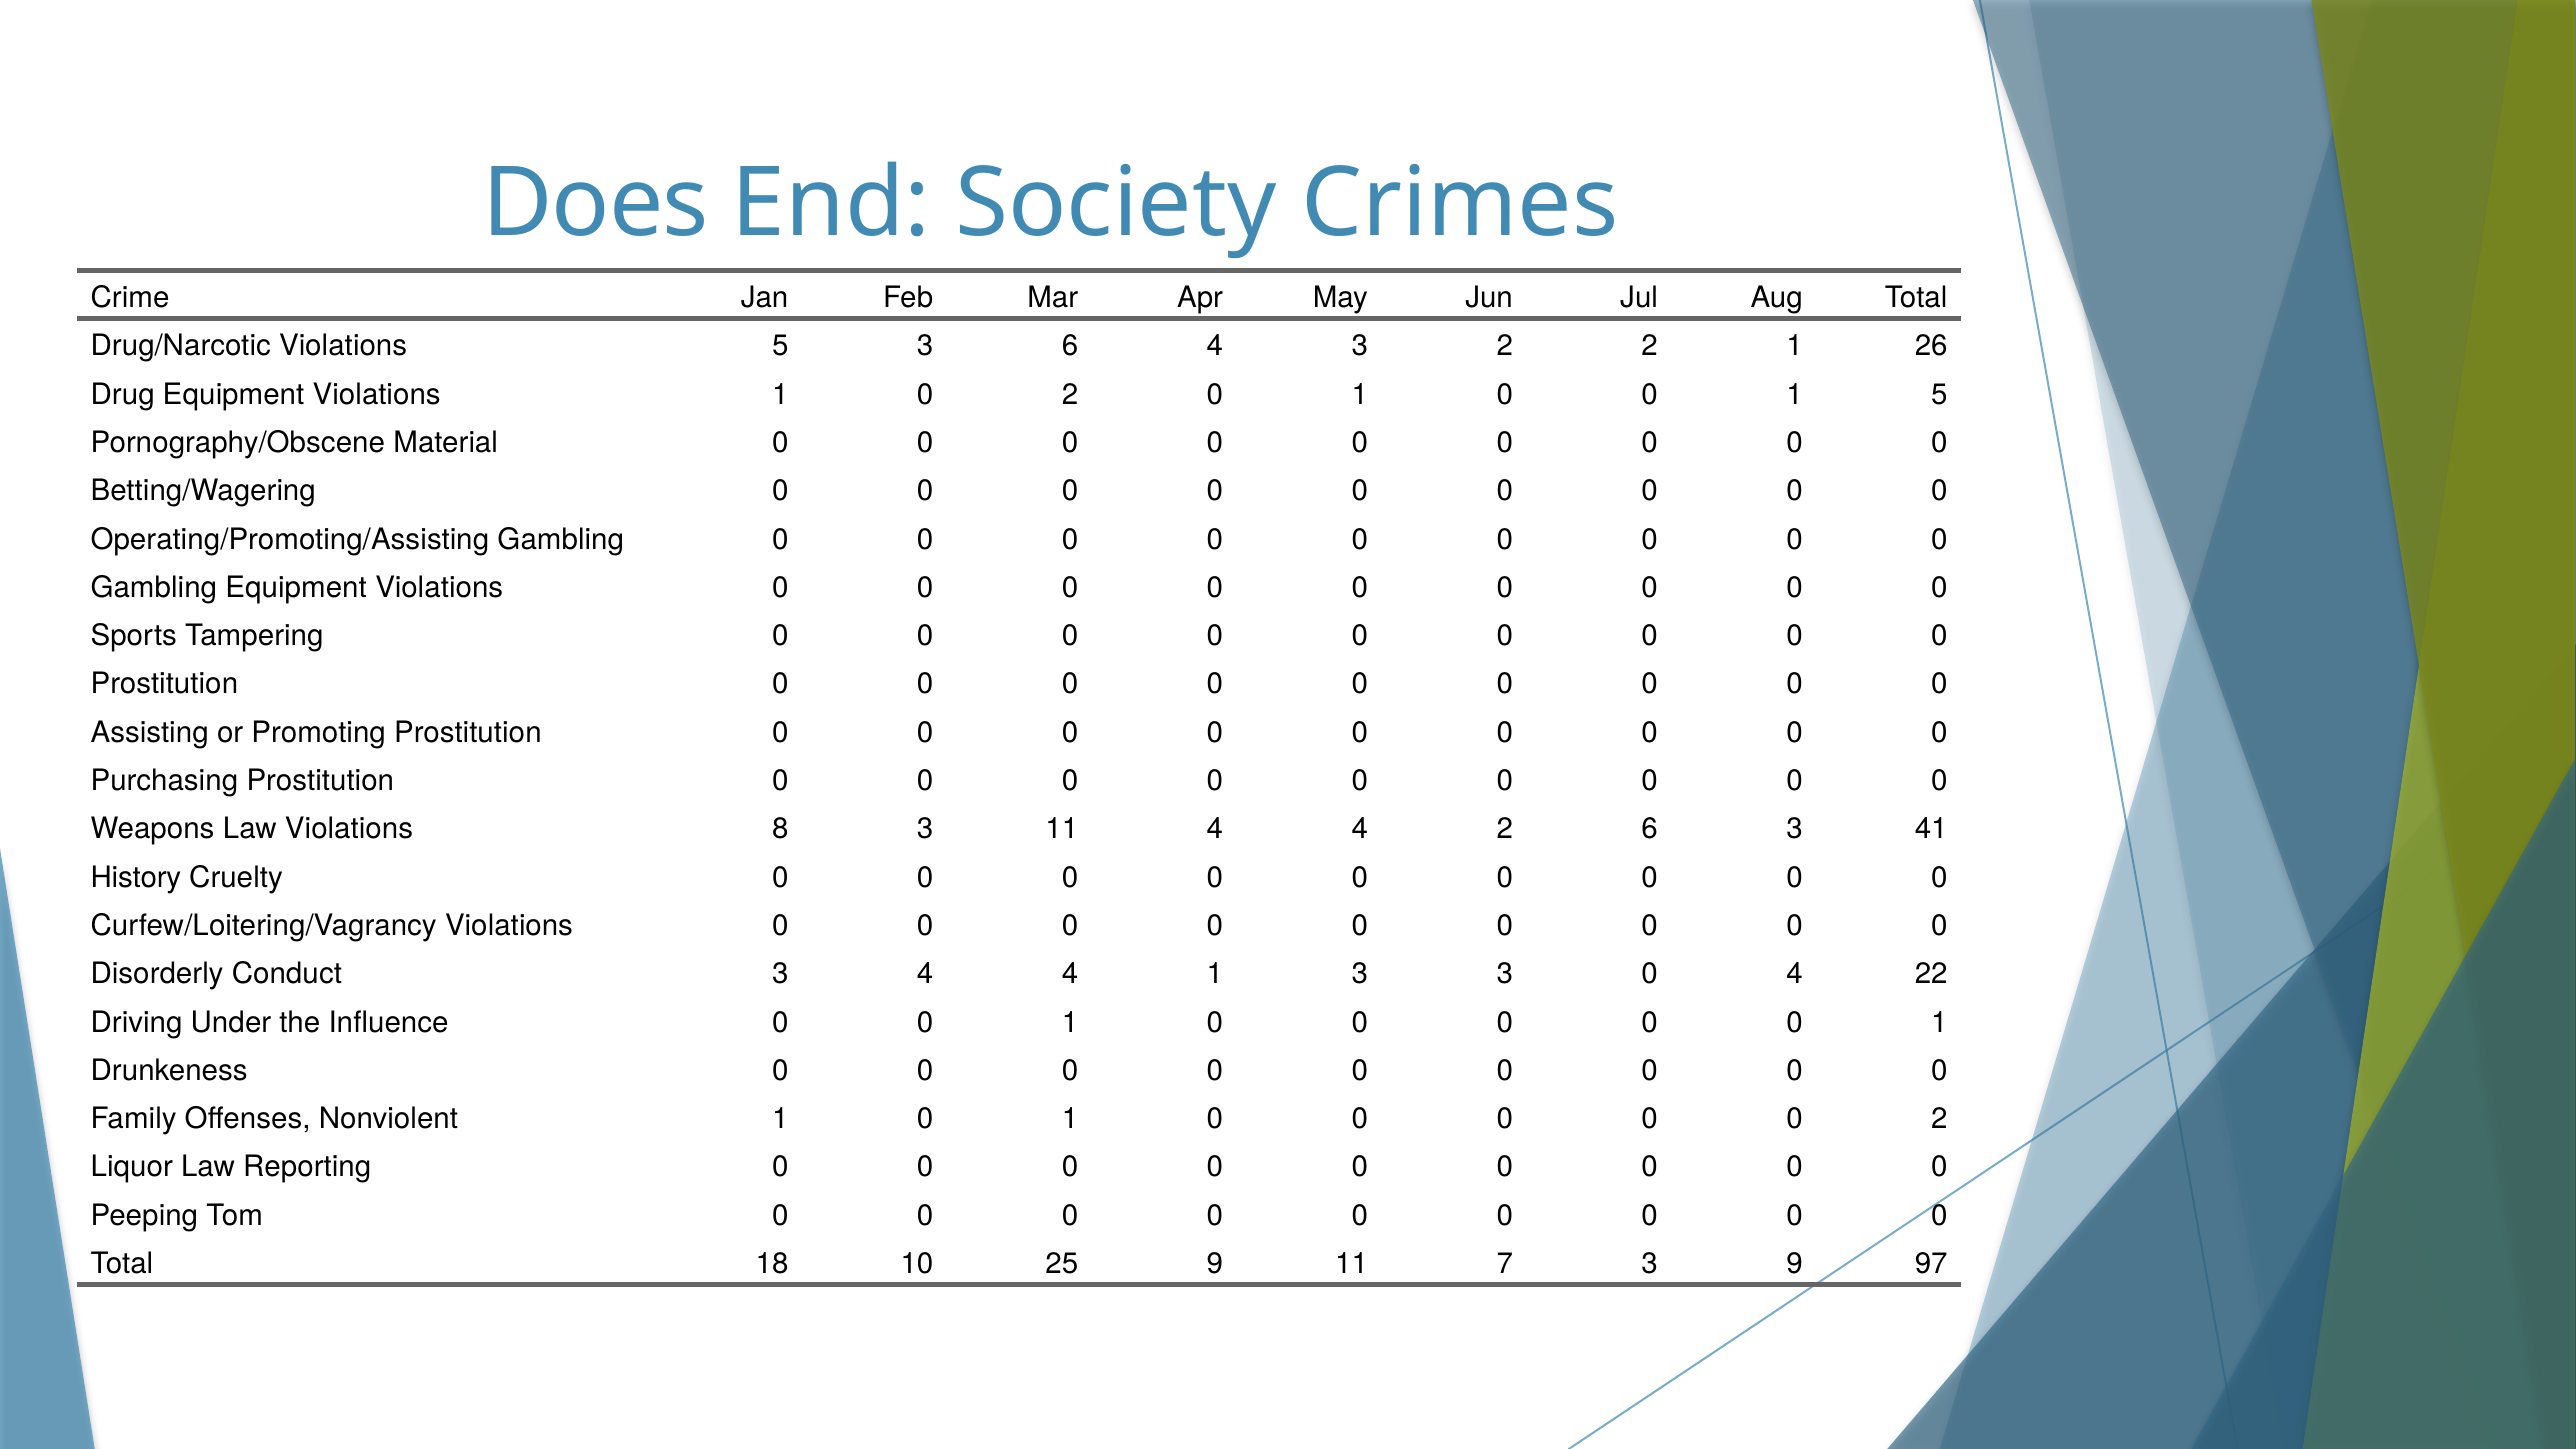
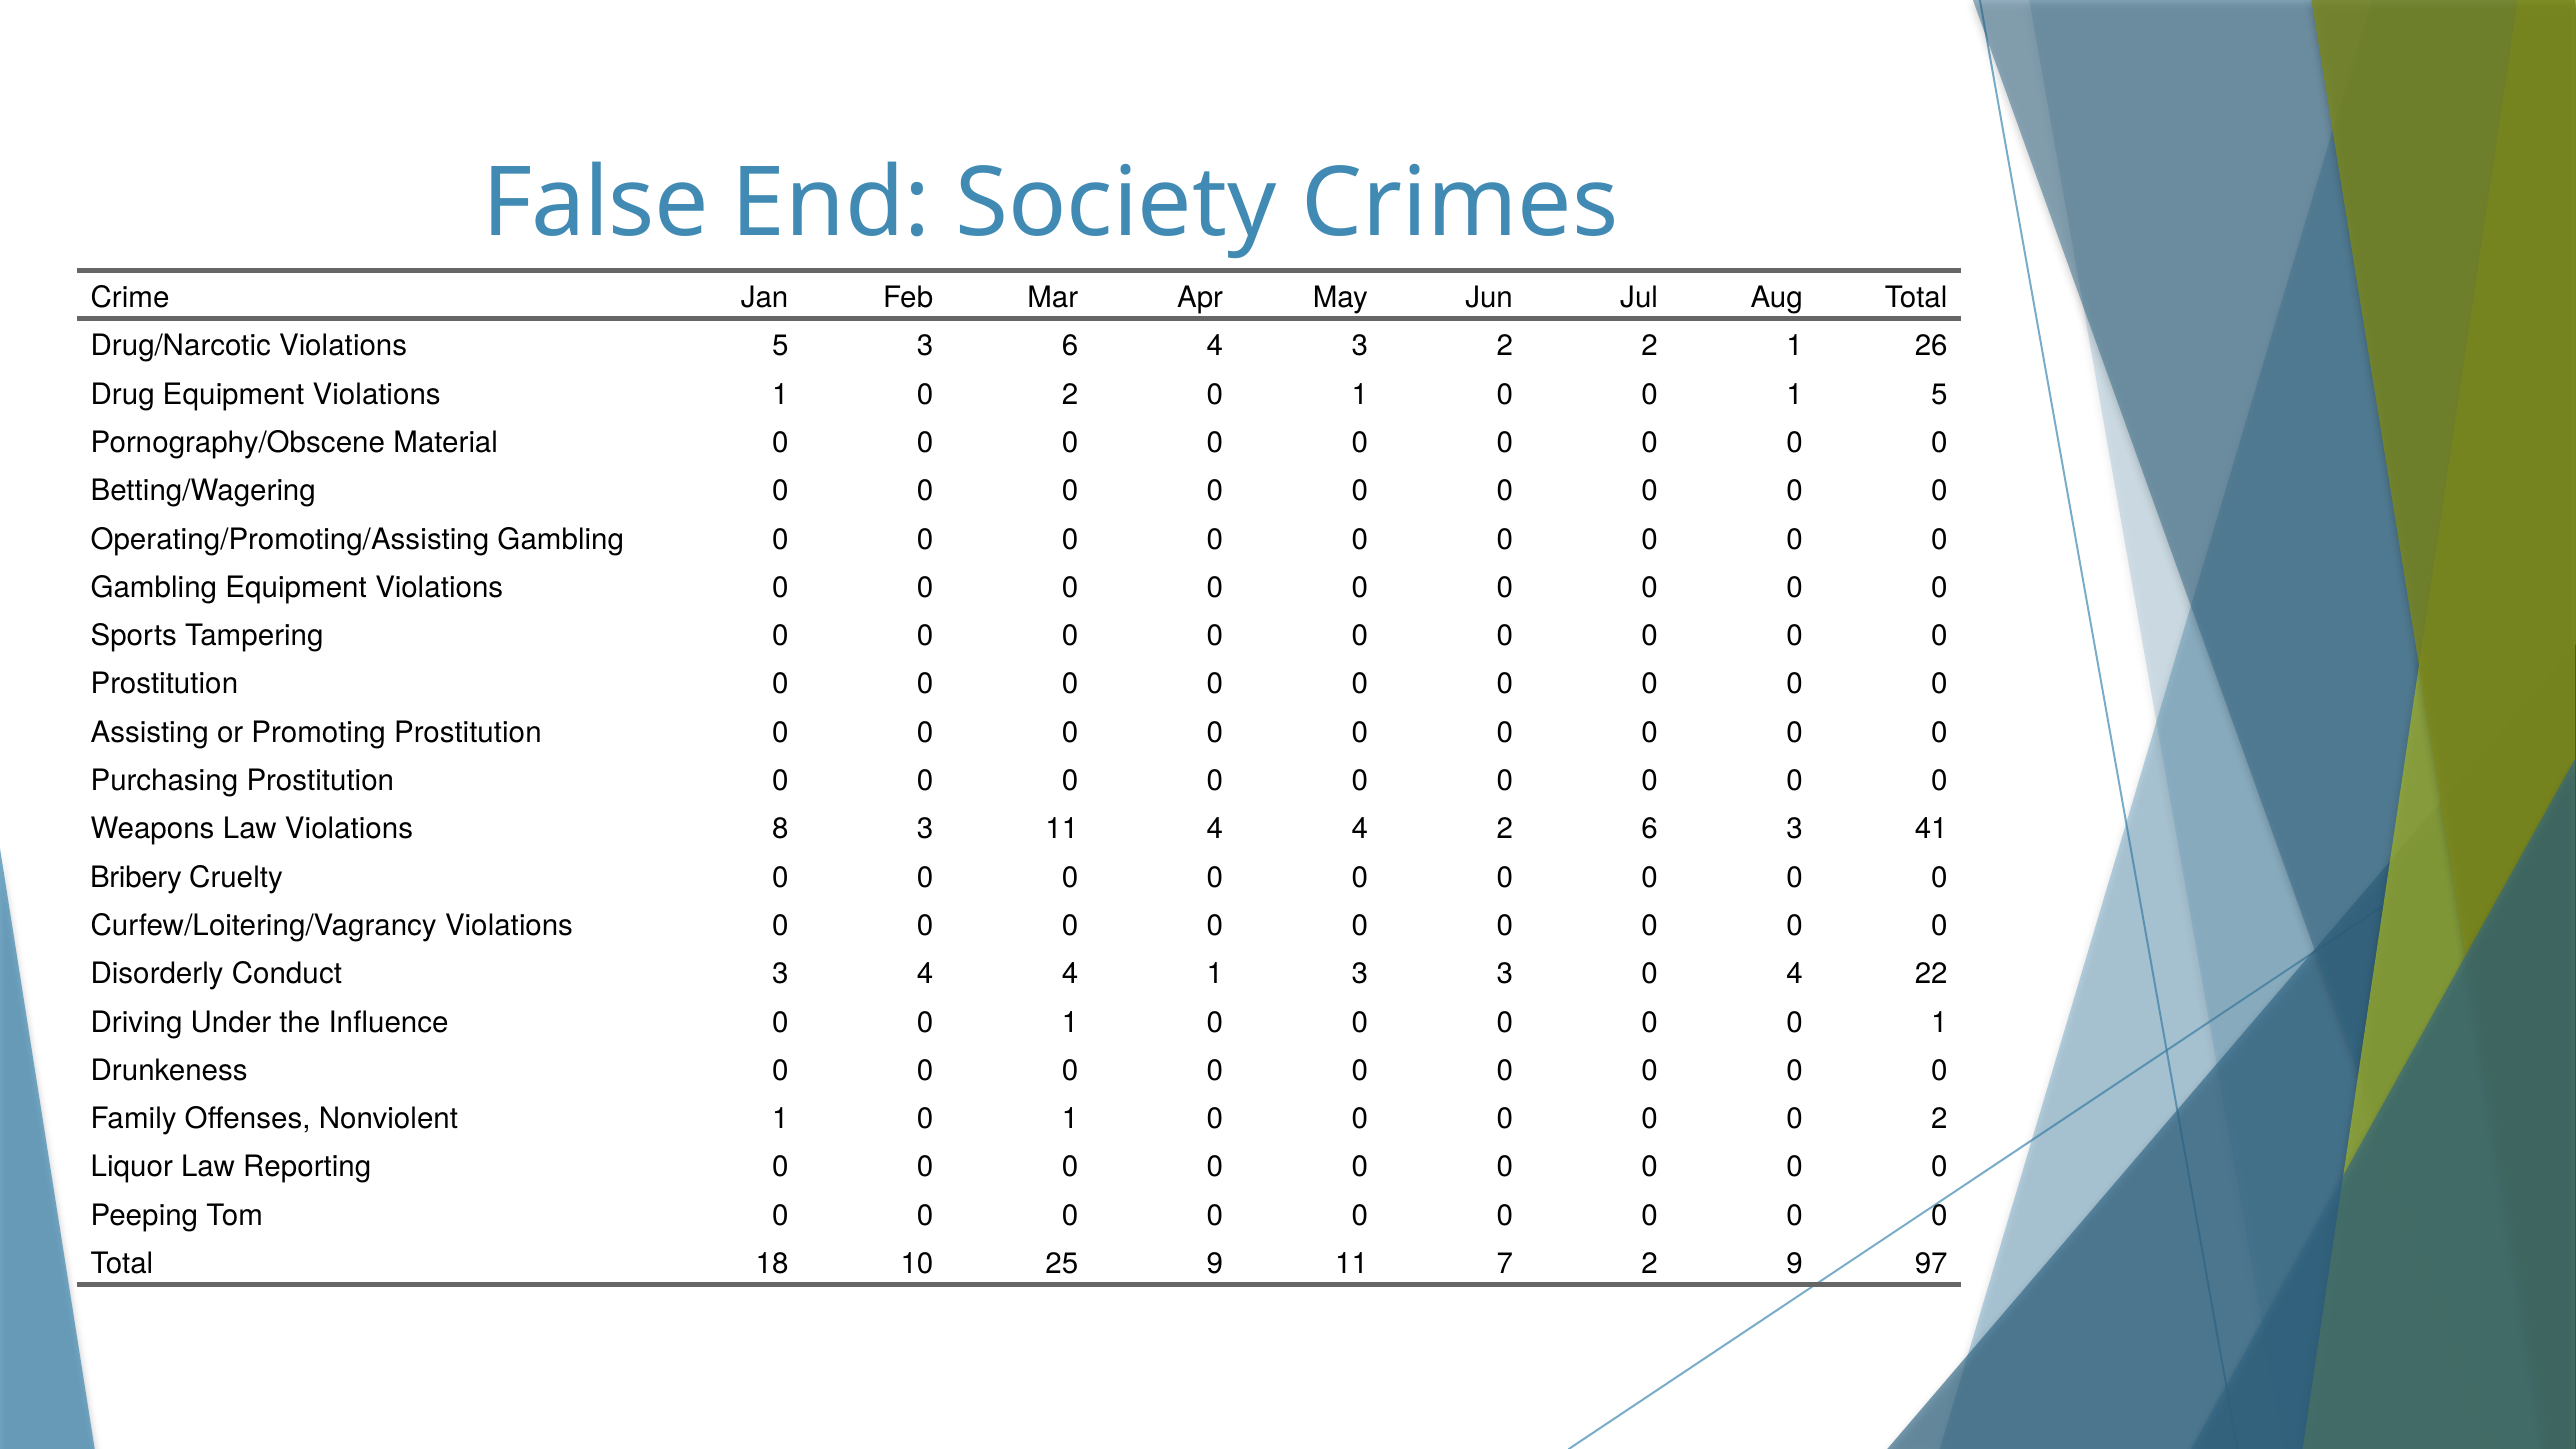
Does: Does -> False
History: History -> Bribery
7 3: 3 -> 2
